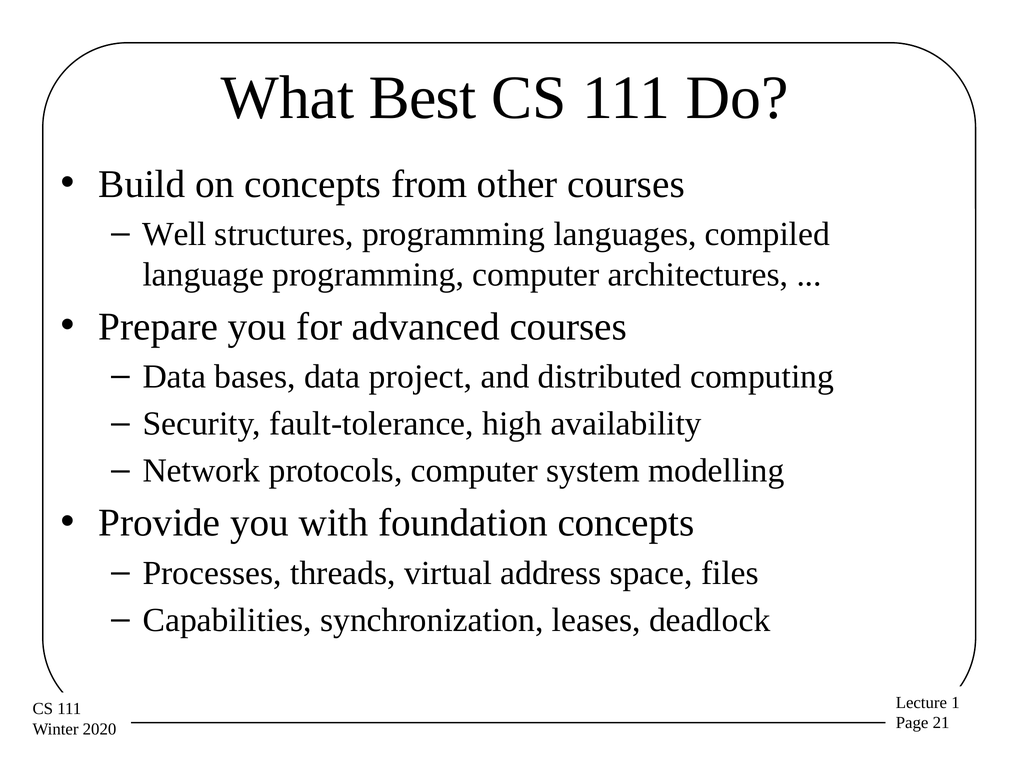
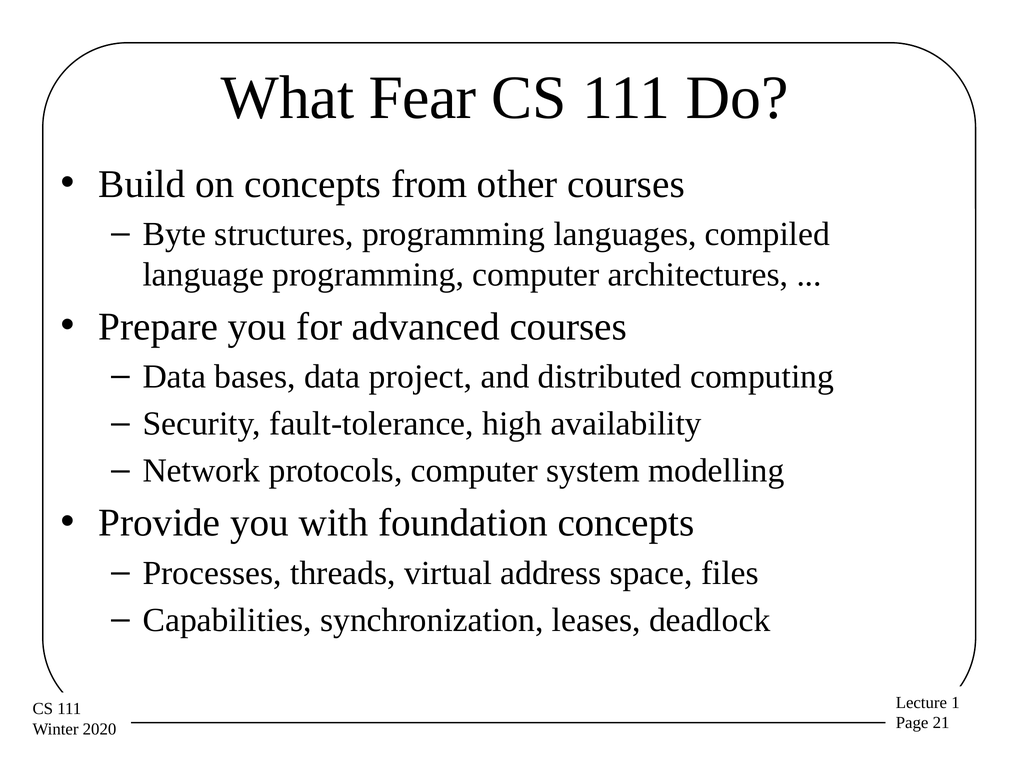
Best: Best -> Fear
Well: Well -> Byte
